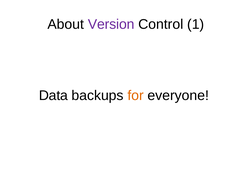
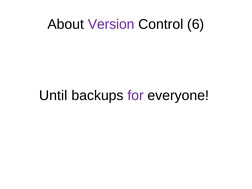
1: 1 -> 6
Data: Data -> Until
for colour: orange -> purple
